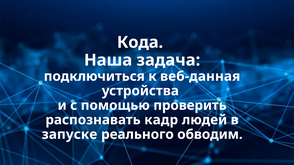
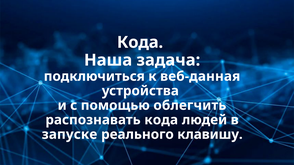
проверить: проверить -> облегчить
распознавать кадр: кадр -> кода
обводим: обводим -> клавишу
